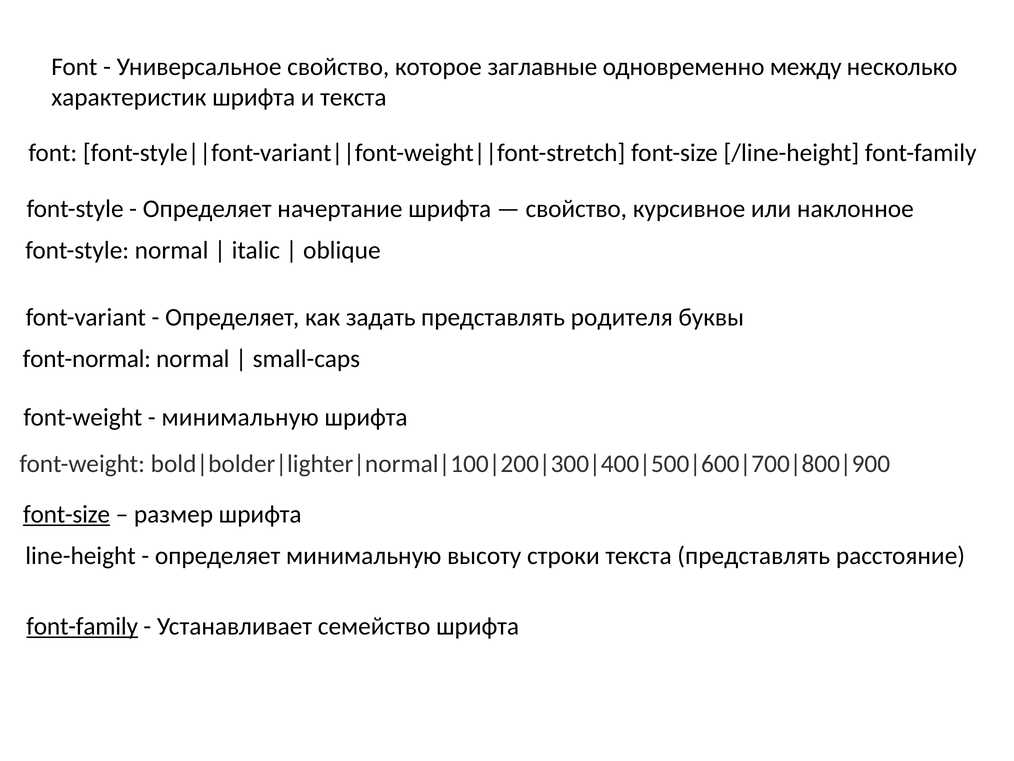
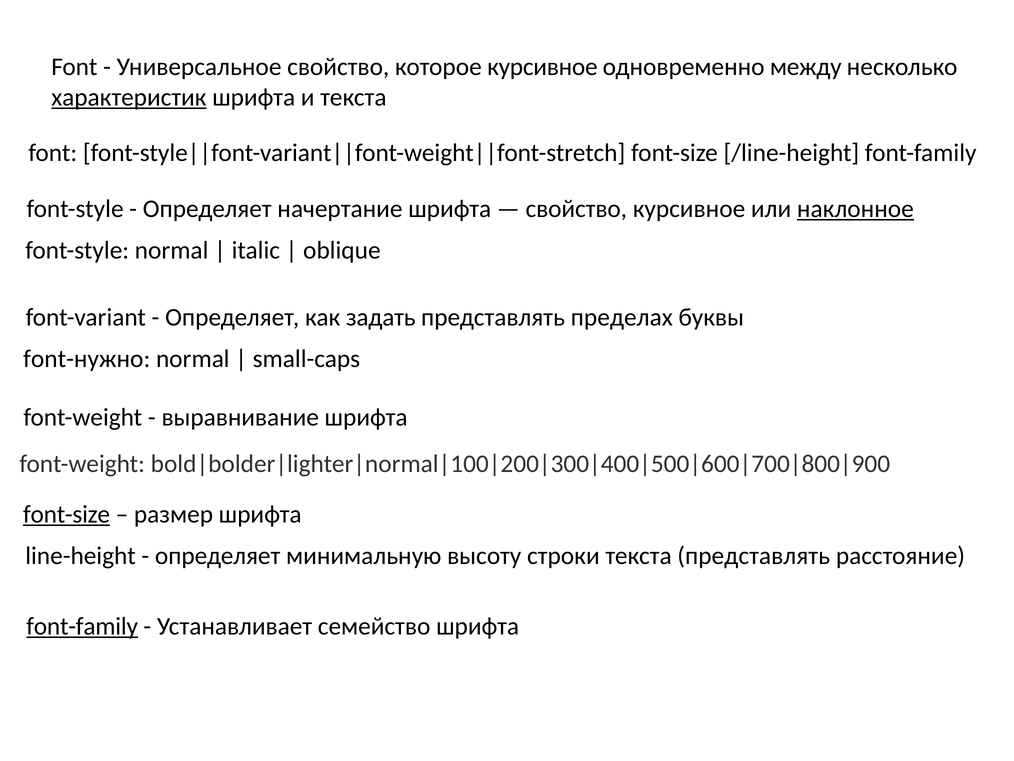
которое заглавные: заглавные -> курсивное
характеристик underline: none -> present
наклонное underline: none -> present
родителя: родителя -> пределах
font-normal: font-normal -> font-нужно
минимальную at (240, 417): минимальную -> выравнивание
